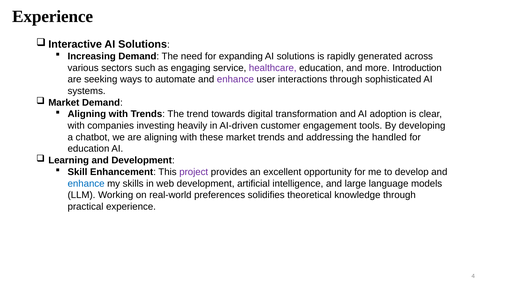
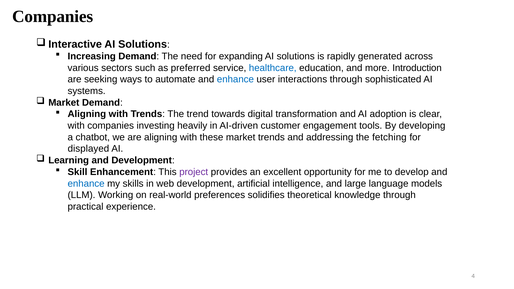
Experience at (53, 17): Experience -> Companies
engaging: engaging -> preferred
healthcare colour: purple -> blue
enhance at (235, 79) colour: purple -> blue
handled: handled -> fetching
education at (88, 149): education -> displayed
